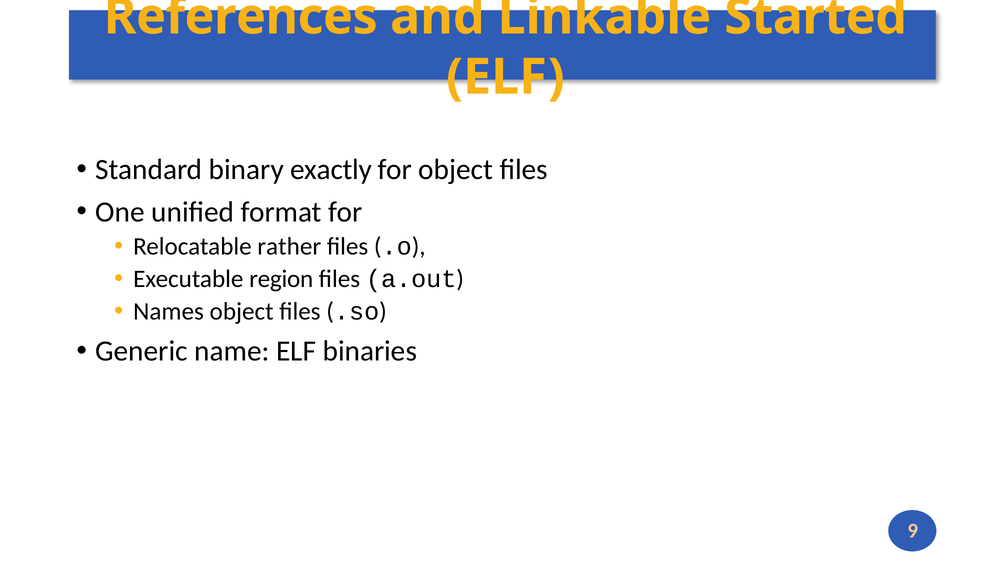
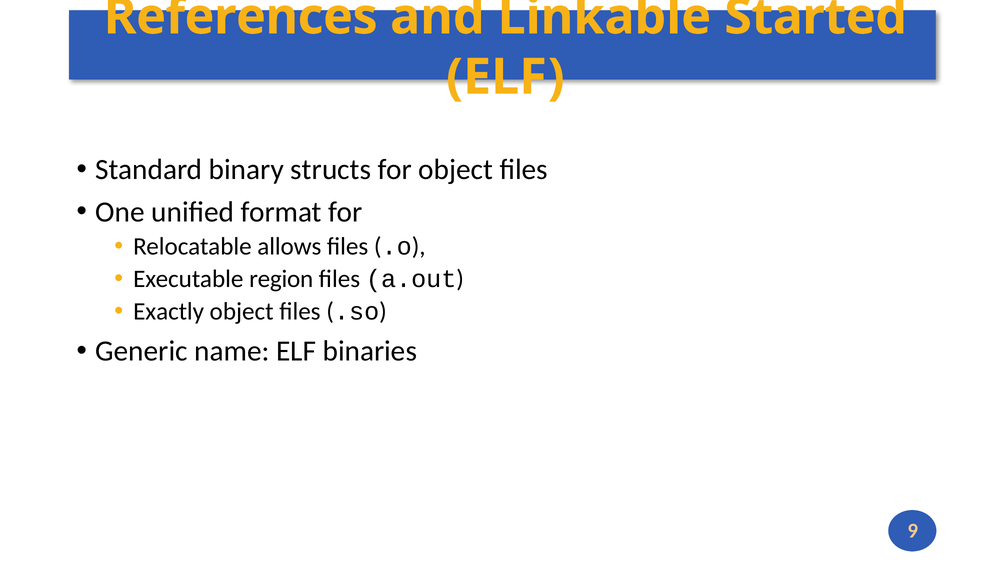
exactly: exactly -> structs
rather: rather -> allows
Names: Names -> Exactly
